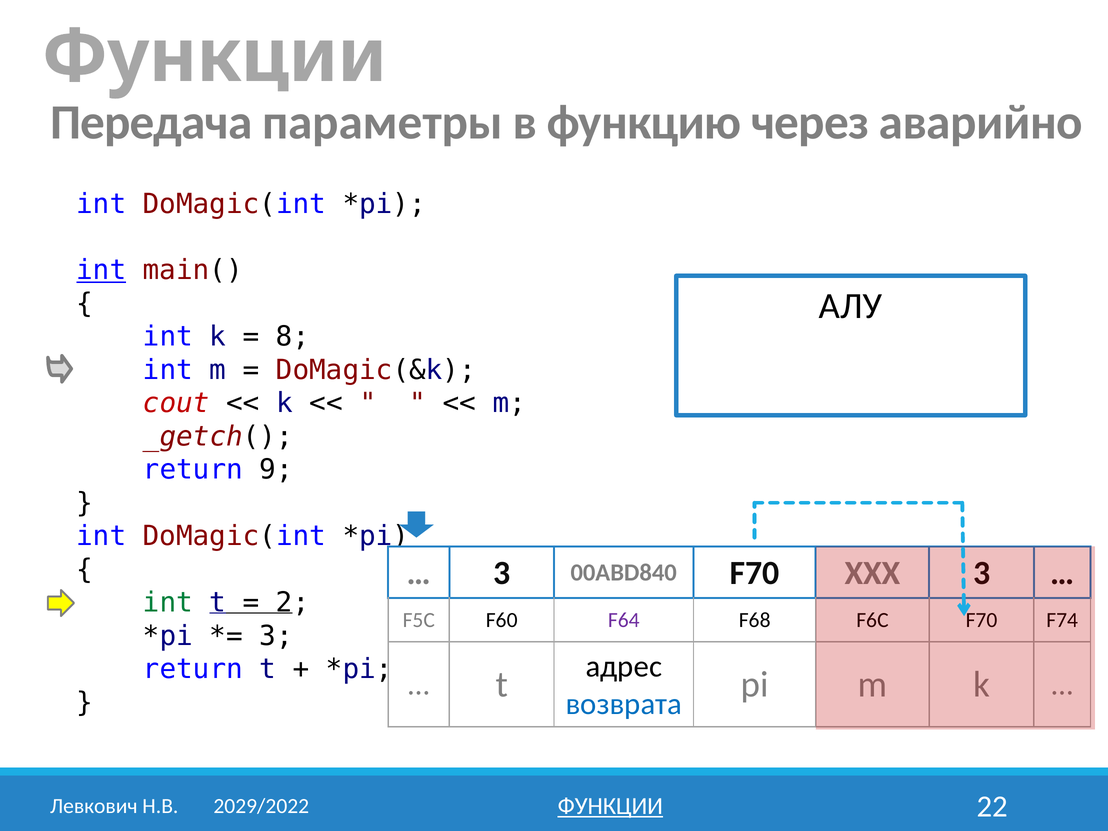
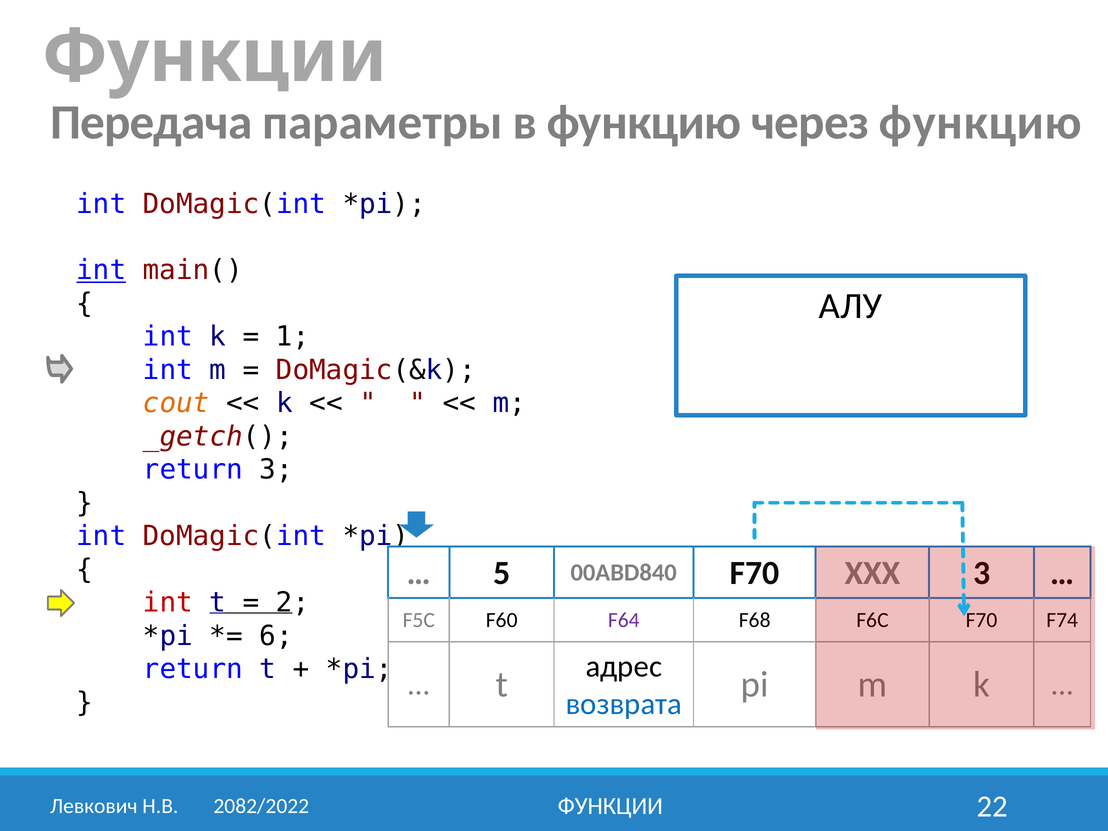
через аварийно: аварийно -> функцию
8: 8 -> 1
cout colour: red -> orange
return 9: 9 -> 3
3 at (502, 573): 3 -> 5
int at (168, 603) colour: green -> red
3 at (276, 636): 3 -> 6
ФУНКЦИИ at (610, 806) underline: present -> none
2029/2022: 2029/2022 -> 2082/2022
